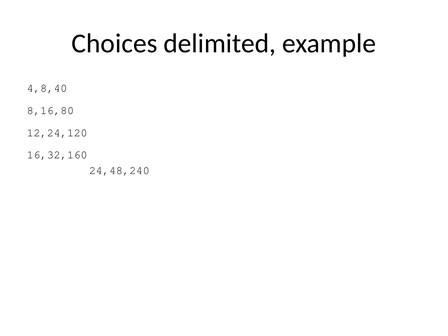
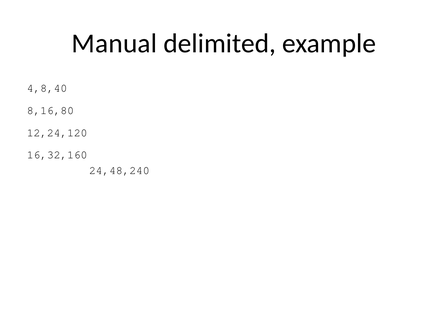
Choices: Choices -> Manual
